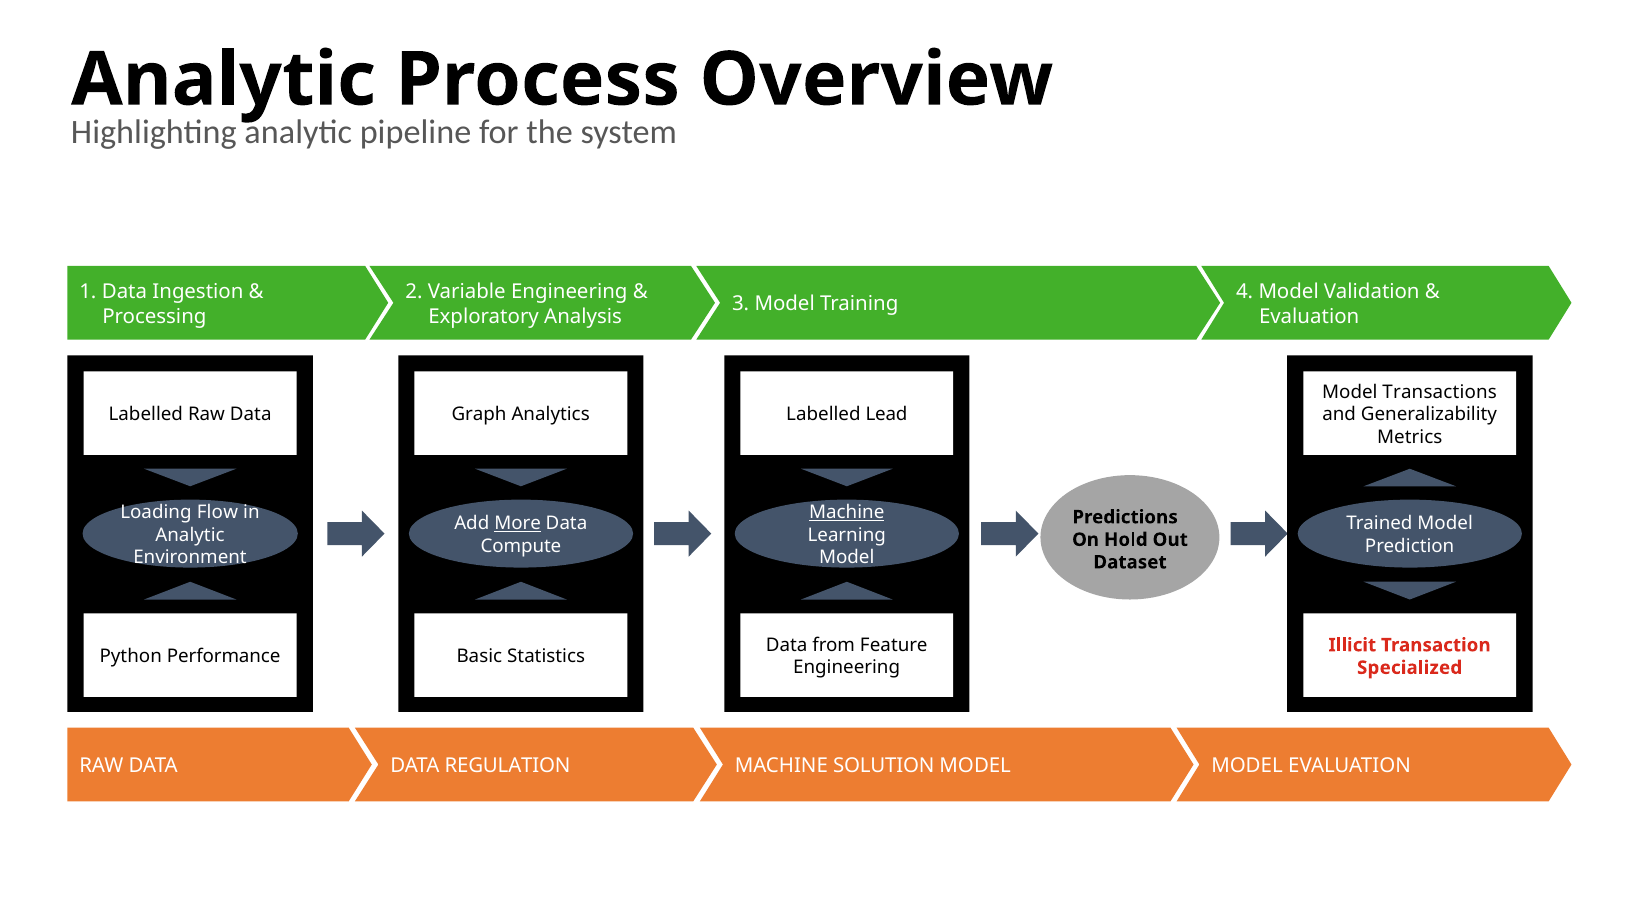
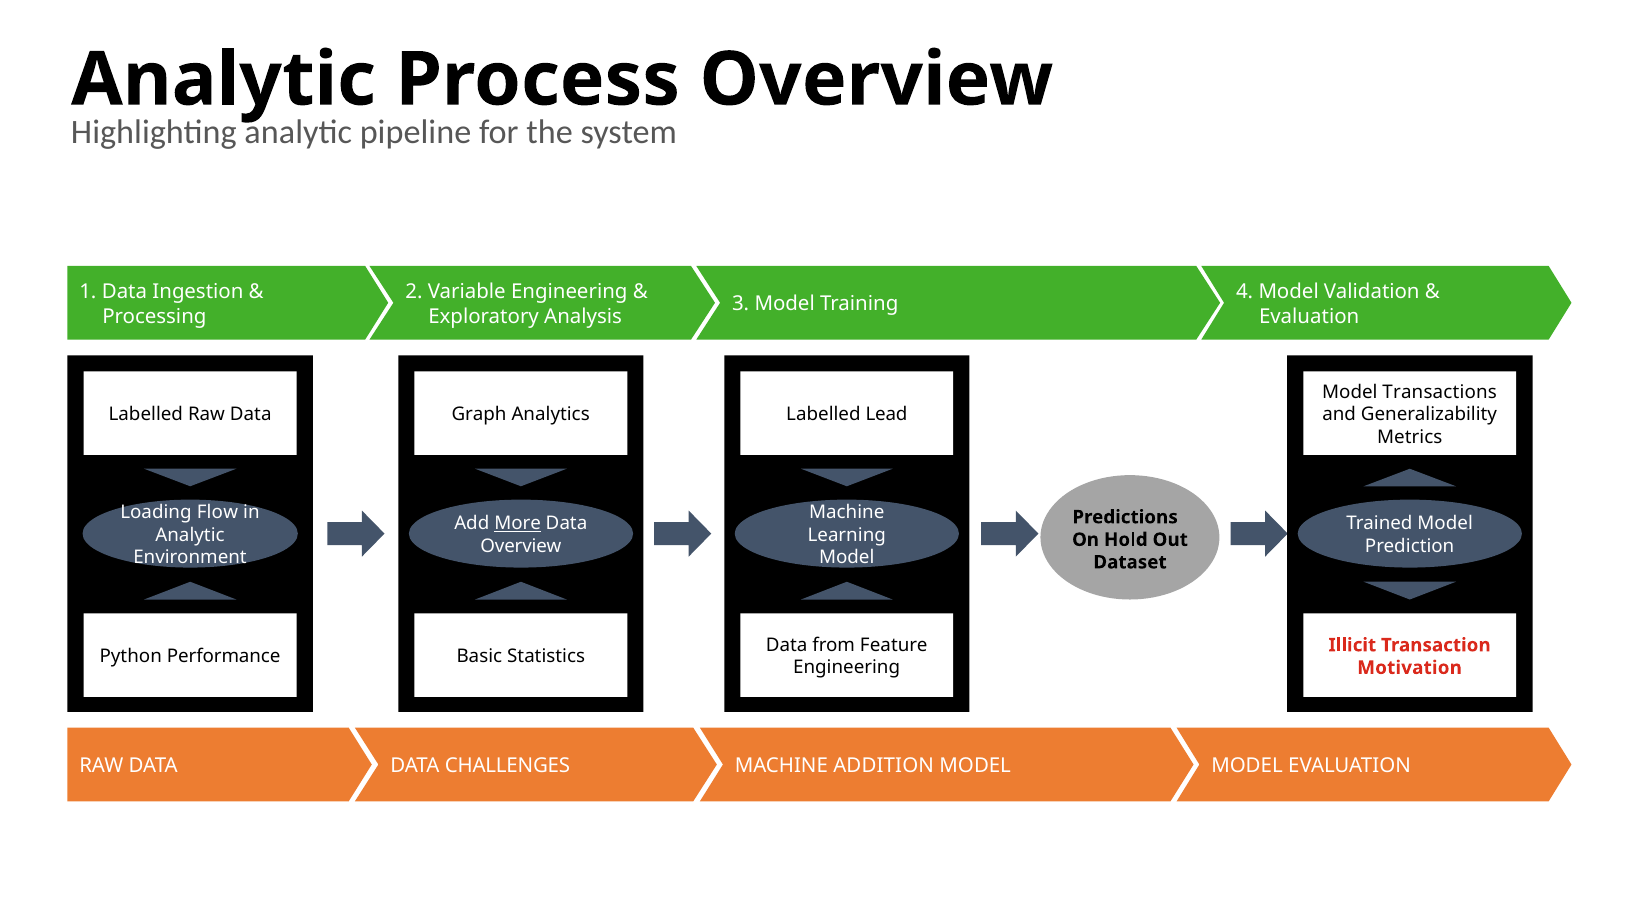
Machine at (847, 512) underline: present -> none
Compute at (521, 546): Compute -> Overview
Specialized: Specialized -> Motivation
REGULATION: REGULATION -> CHALLENGES
SOLUTION: SOLUTION -> ADDITION
